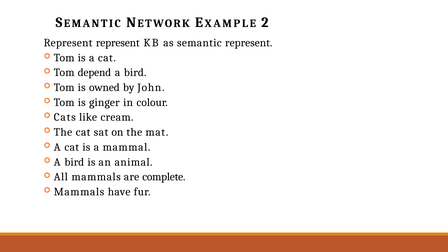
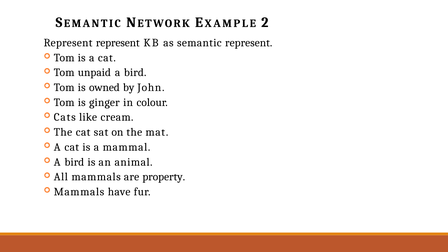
depend: depend -> unpaid
complete: complete -> property
